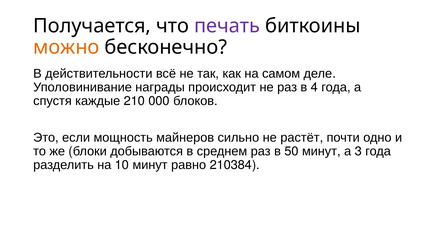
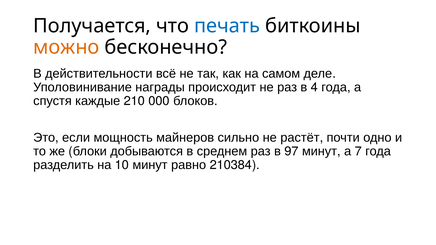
печать colour: purple -> blue
50: 50 -> 97
3: 3 -> 7
